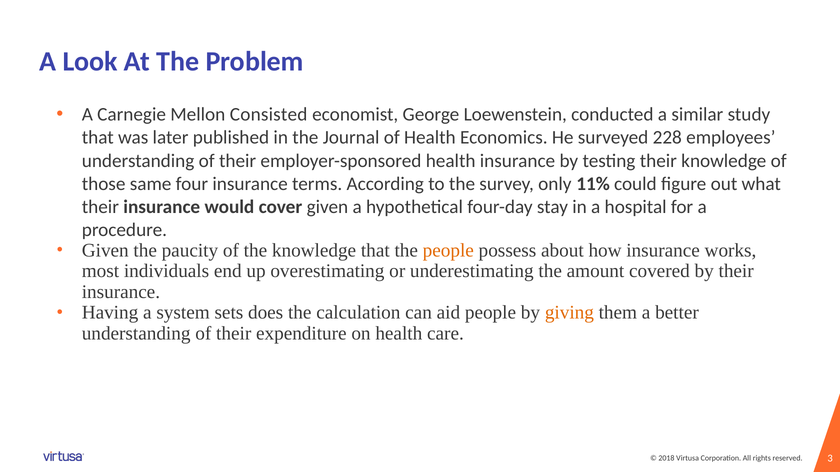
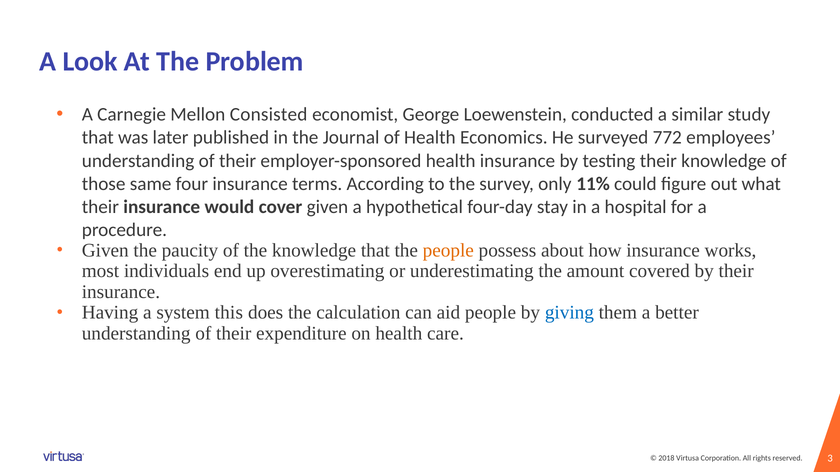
228: 228 -> 772
sets: sets -> this
giving colour: orange -> blue
